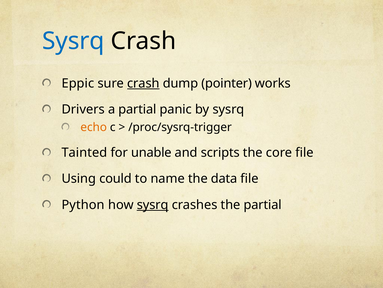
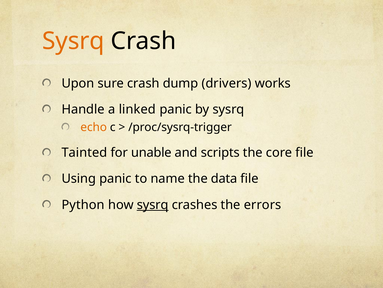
Sysrq at (73, 41) colour: blue -> orange
Eppic: Eppic -> Upon
crash at (143, 83) underline: present -> none
pointer: pointer -> drivers
Drivers: Drivers -> Handle
a partial: partial -> linked
Using could: could -> panic
the partial: partial -> errors
